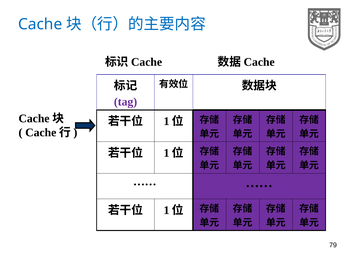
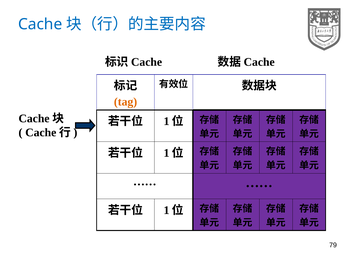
tag colour: purple -> orange
